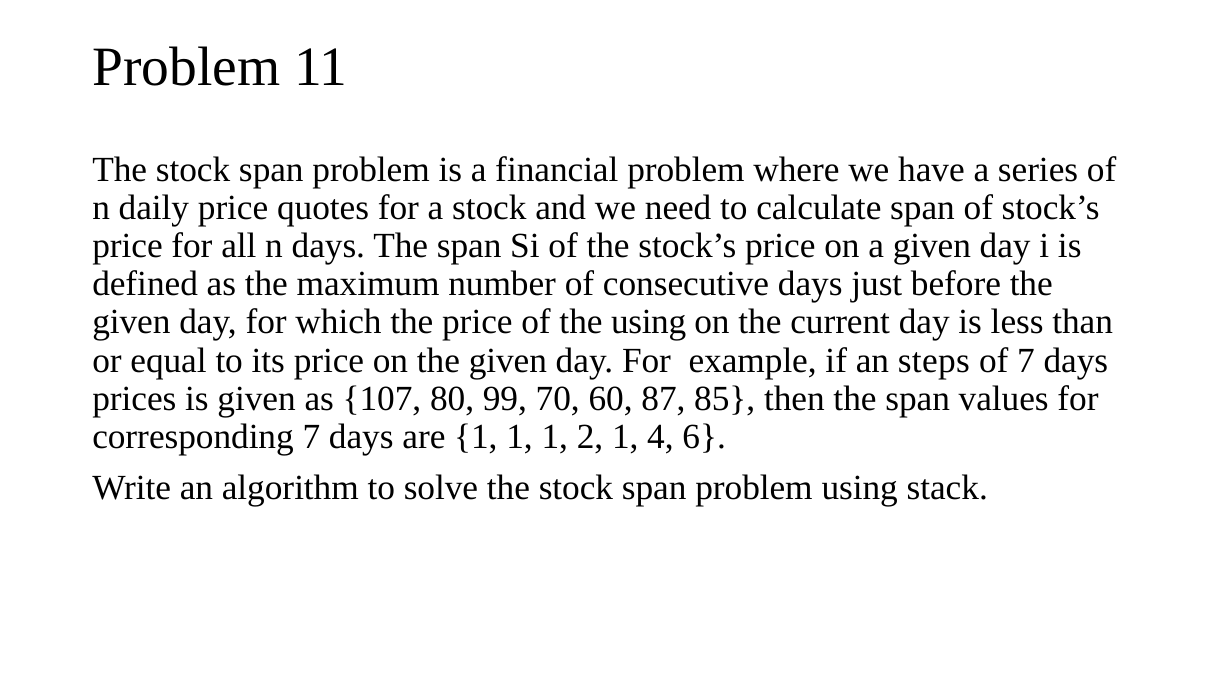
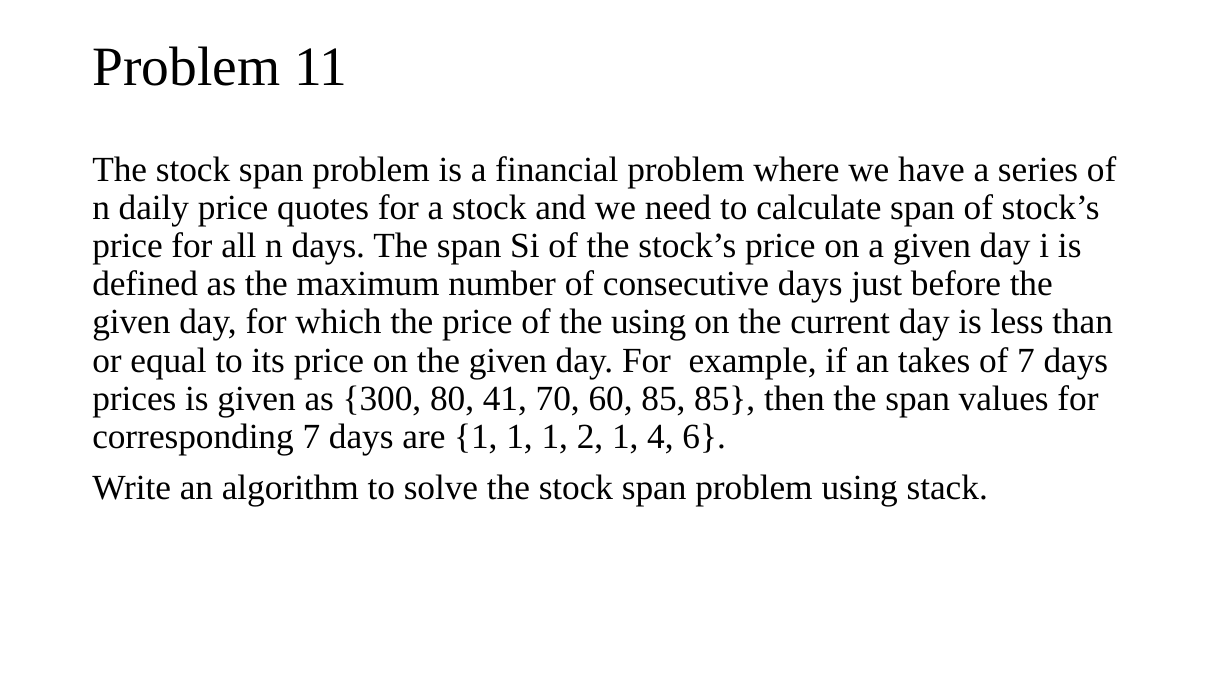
steps: steps -> takes
107: 107 -> 300
99: 99 -> 41
60 87: 87 -> 85
